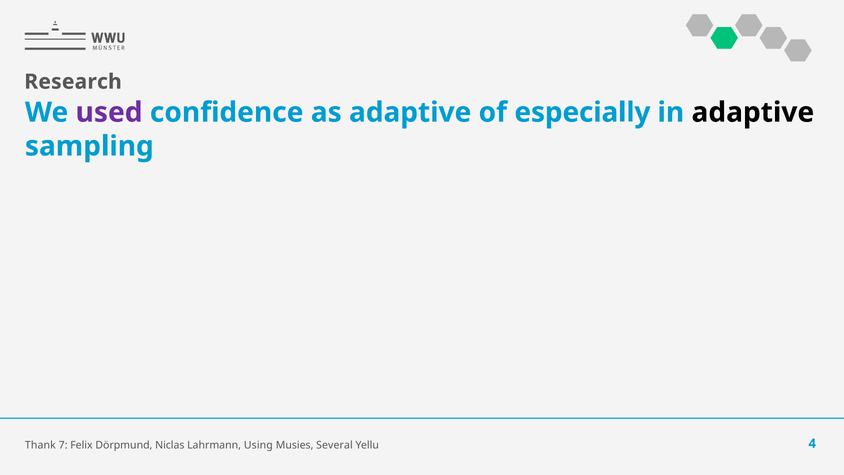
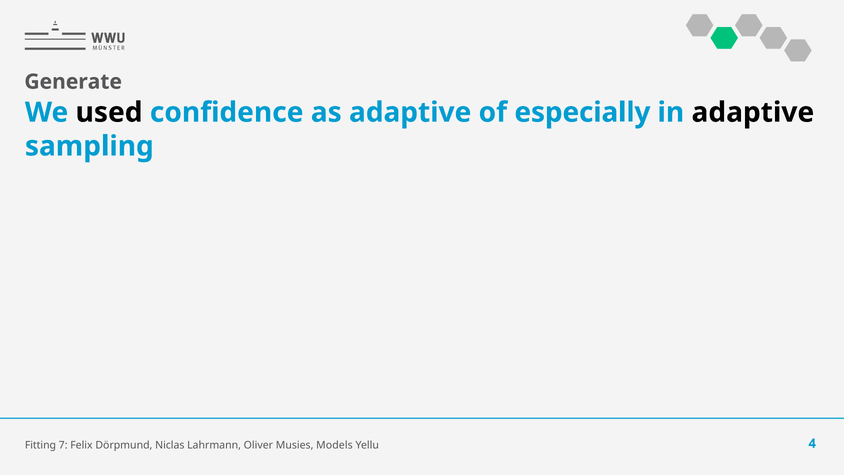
Research: Research -> Generate
used colour: purple -> black
Thank: Thank -> Fitting
Using: Using -> Oliver
Several: Several -> Models
